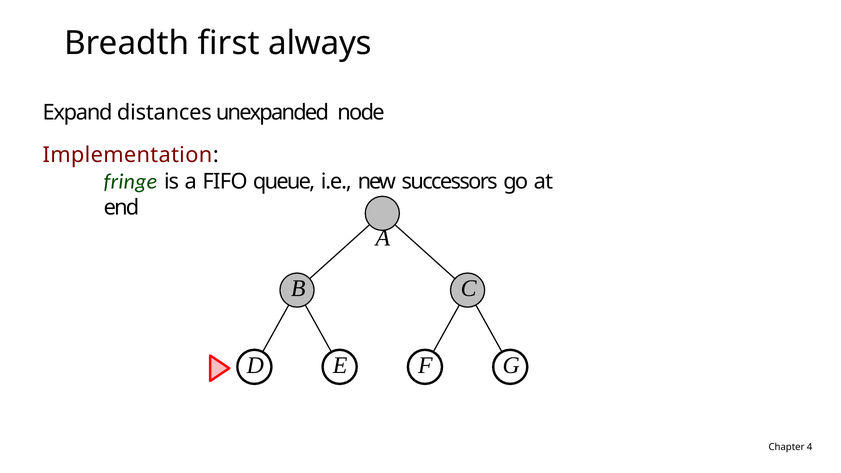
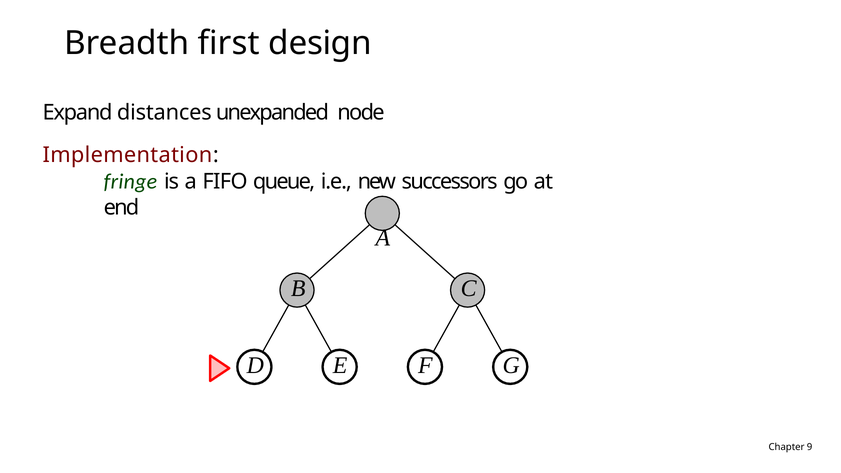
always: always -> design
4: 4 -> 9
